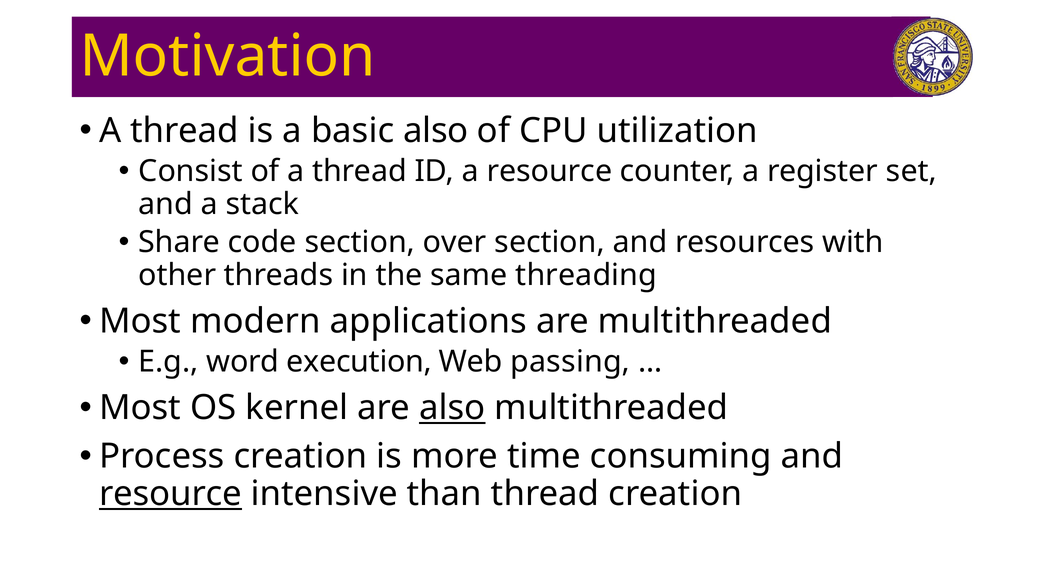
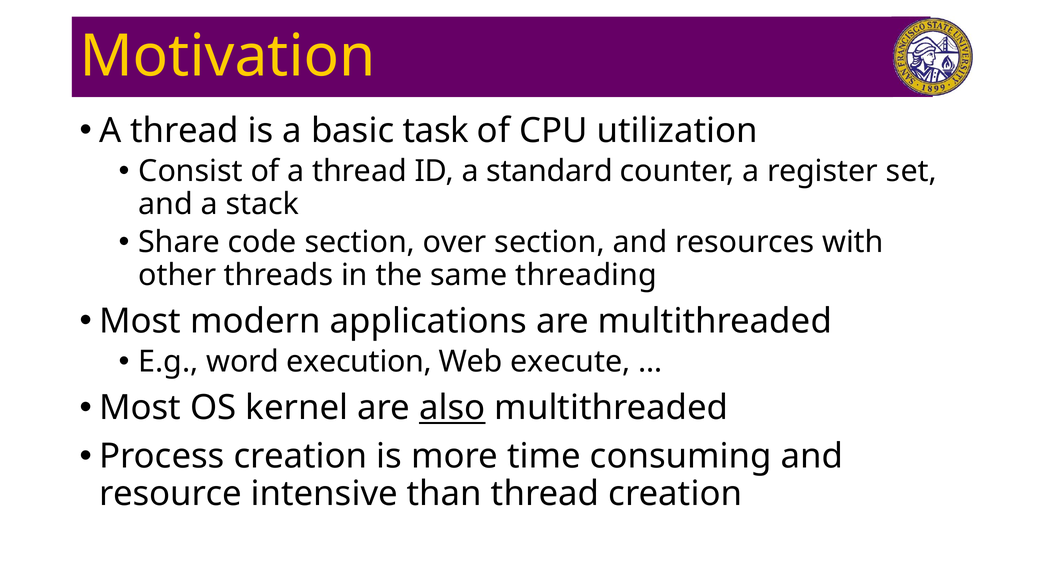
basic also: also -> task
a resource: resource -> standard
passing: passing -> execute
resource at (171, 494) underline: present -> none
